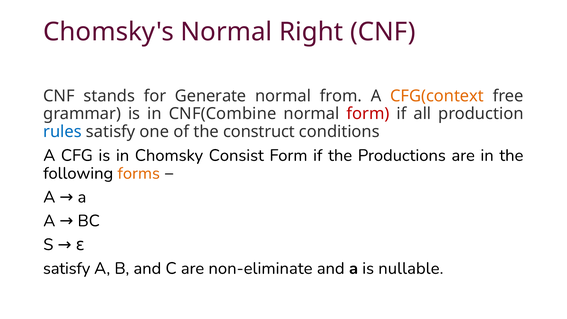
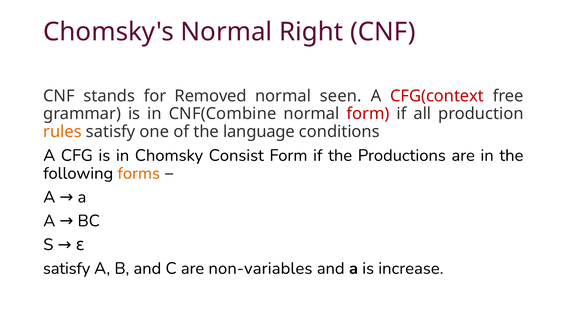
Generate: Generate -> Removed
from: from -> seen
CFG(context colour: orange -> red
rules colour: blue -> orange
construct: construct -> language
non-eliminate: non-eliminate -> non-variables
nullable: nullable -> increase
